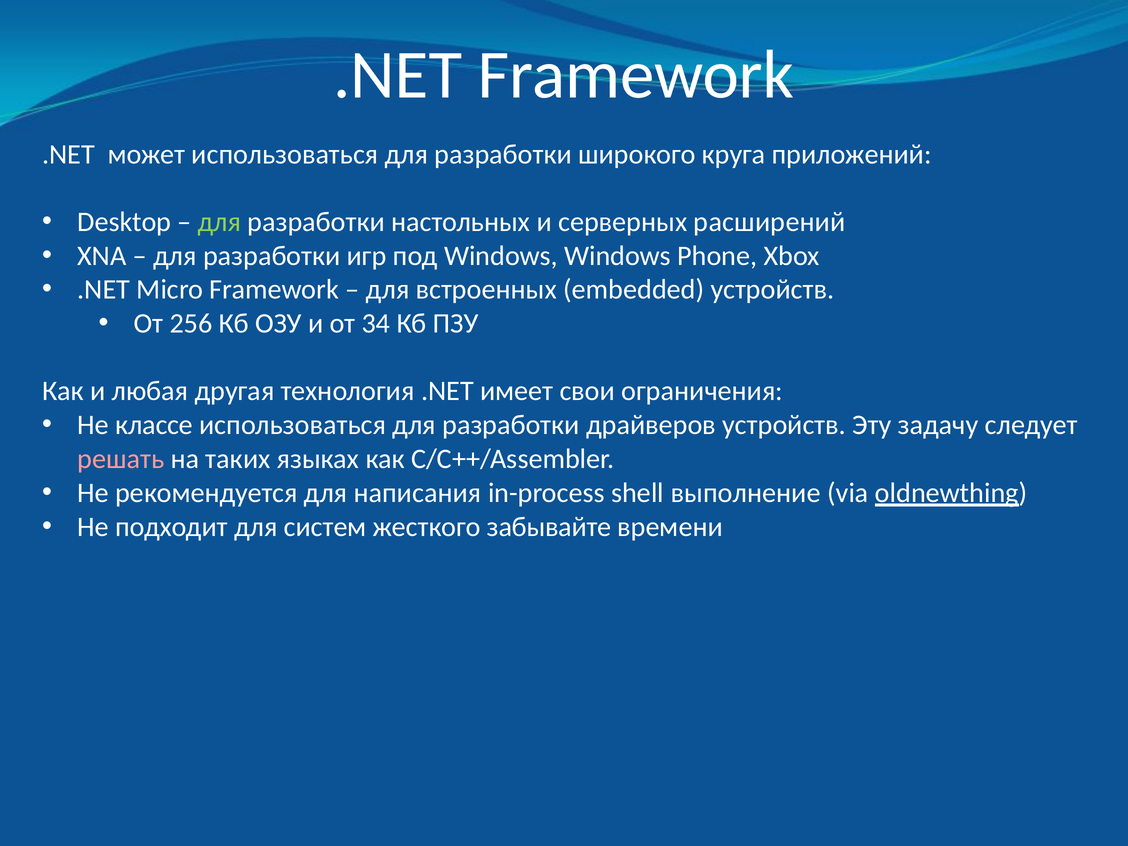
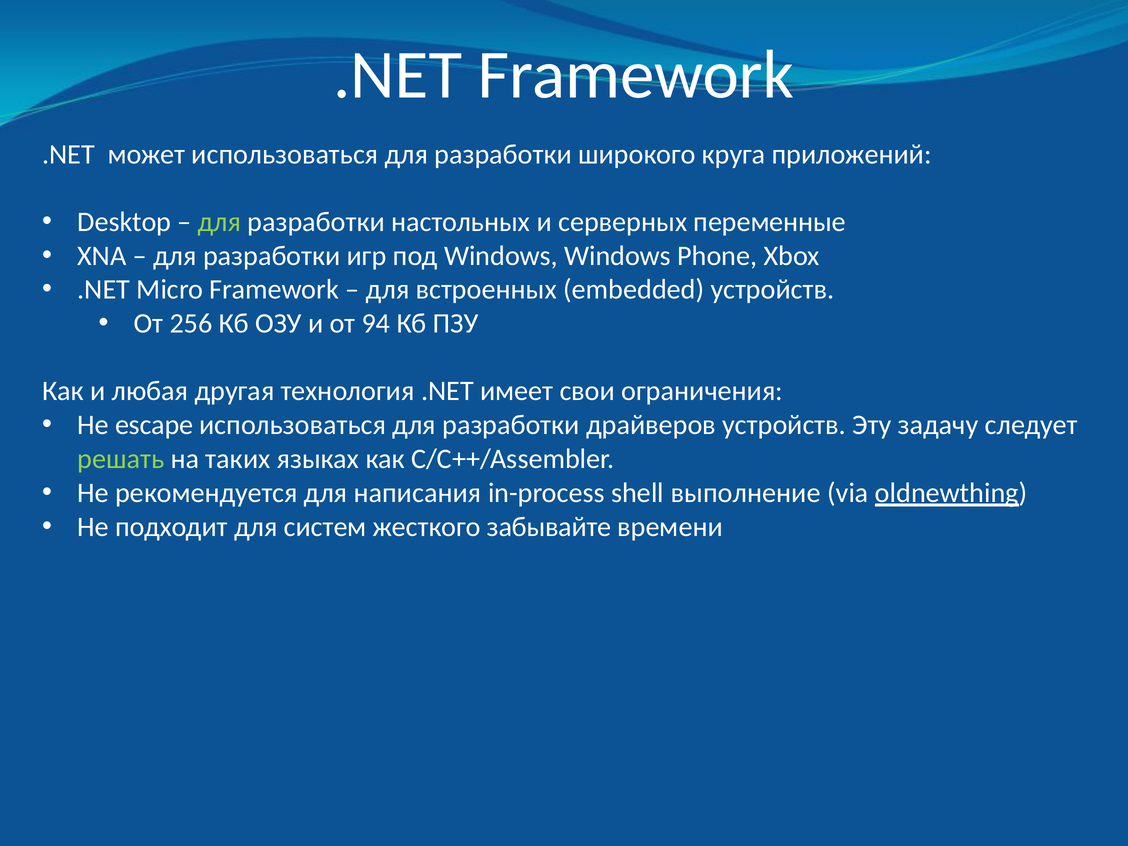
расширений: расширений -> переменные
34: 34 -> 94
классе: классе -> escape
решать colour: pink -> light green
